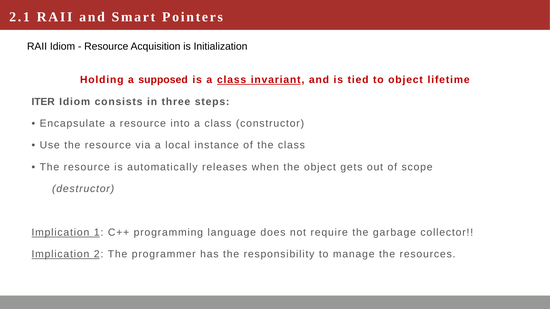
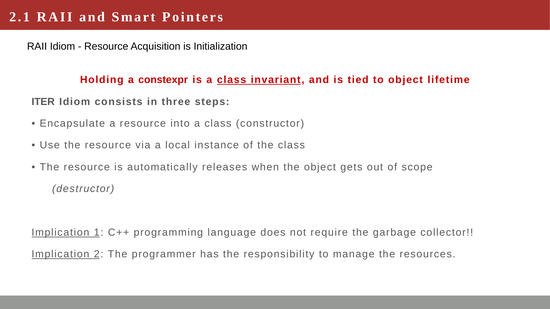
supposed: supposed -> constexpr
